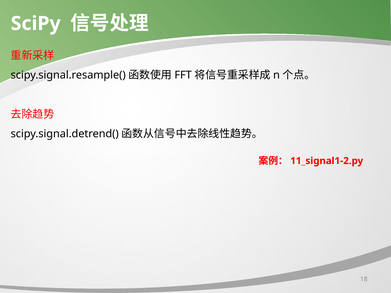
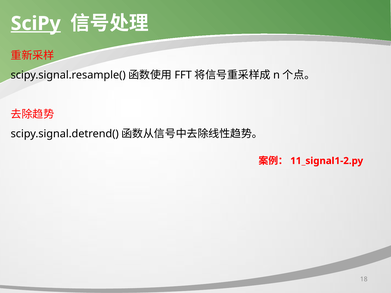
SciPy underline: none -> present
